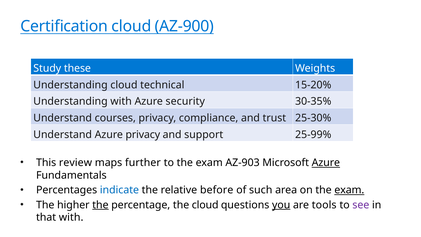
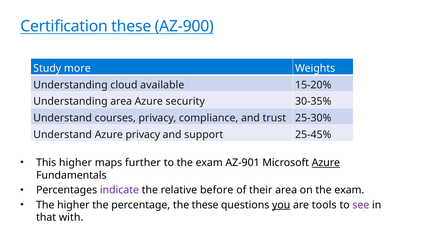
Certification cloud: cloud -> these
these: these -> more
technical: technical -> available
Understanding with: with -> area
25-99%: 25-99% -> 25-45%
This review: review -> higher
AZ-903: AZ-903 -> AZ-901
indicate colour: blue -> purple
such: such -> their
exam at (349, 190) underline: present -> none
the at (100, 205) underline: present -> none
the cloud: cloud -> these
